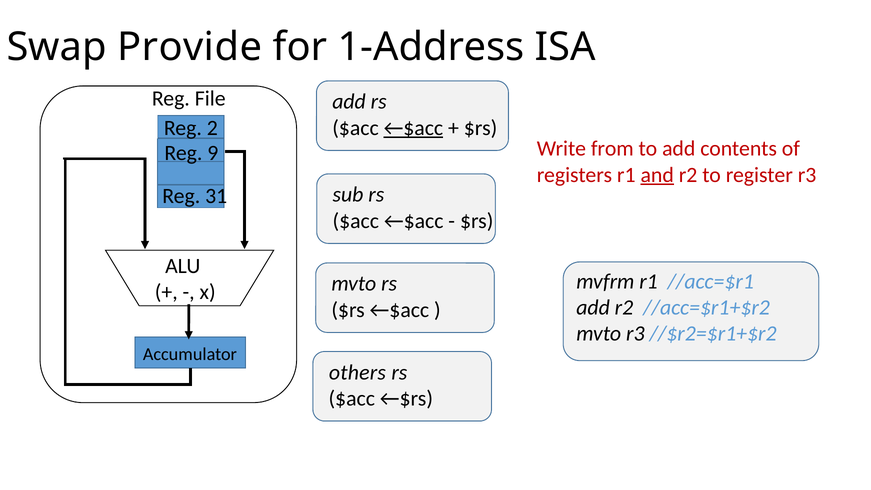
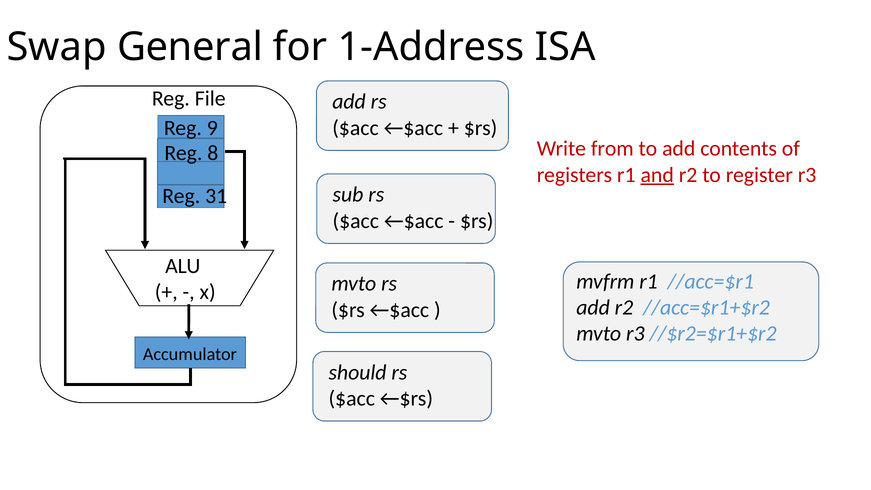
Provide: Provide -> General
←$acc at (413, 128) underline: present -> none
2: 2 -> 9
9: 9 -> 8
others: others -> should
